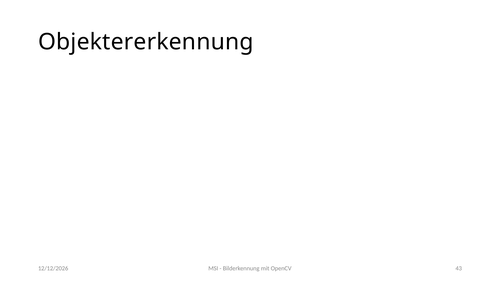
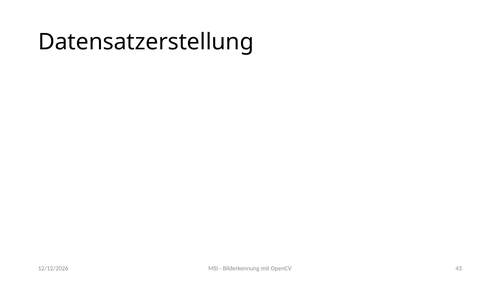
Objektererkennung: Objektererkennung -> Datensatzerstellung
